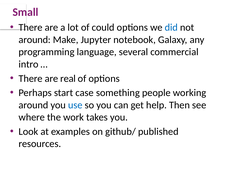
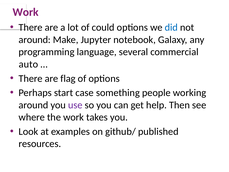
Small at (26, 12): Small -> Work
intro: intro -> auto
real: real -> flag
use colour: blue -> purple
